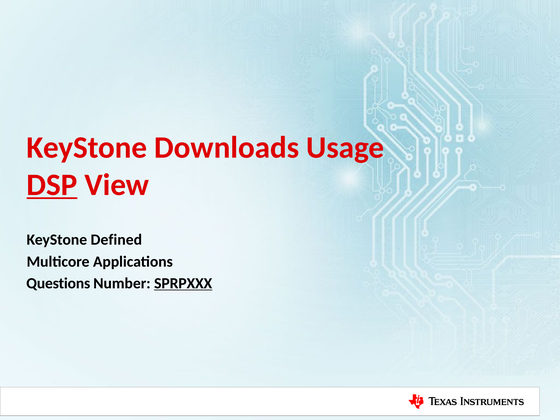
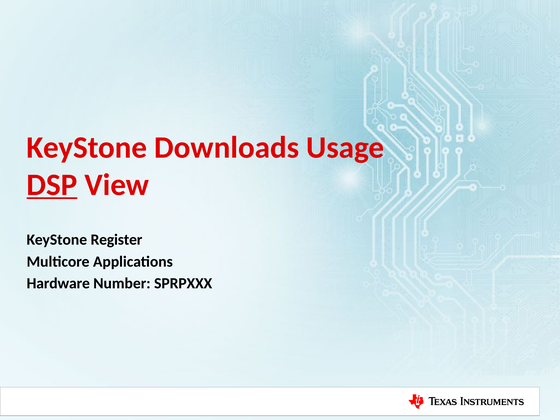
Defined: Defined -> Register
Questions: Questions -> Hardware
SPRPXXX underline: present -> none
